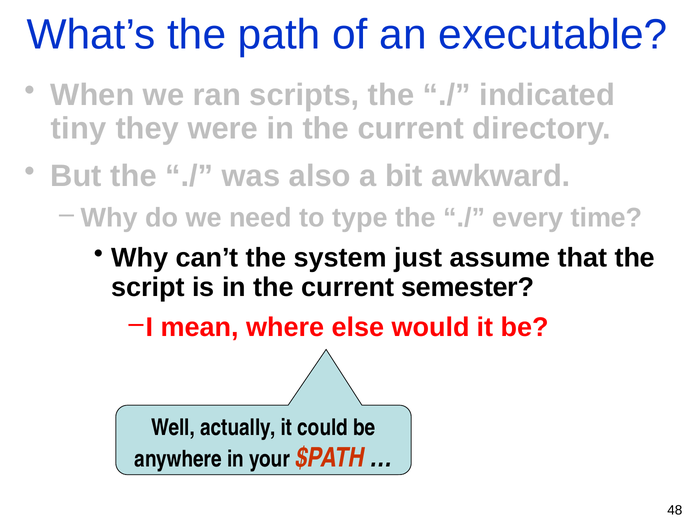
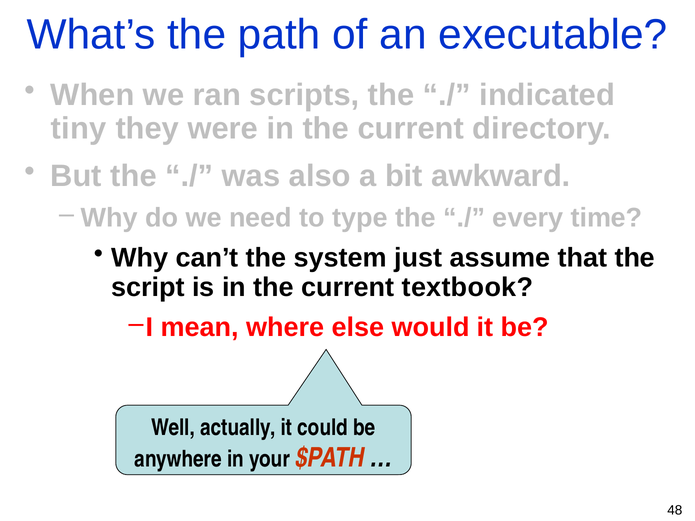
semester: semester -> textbook
